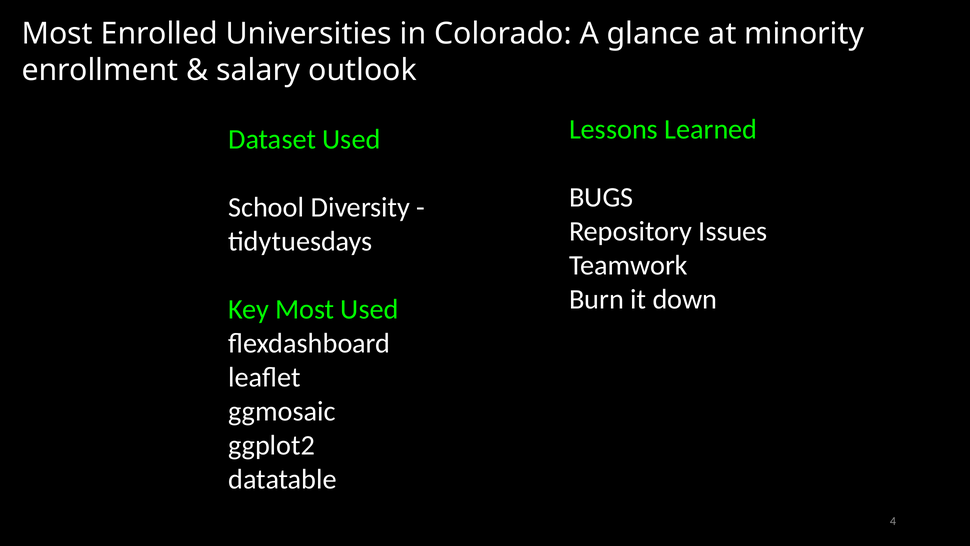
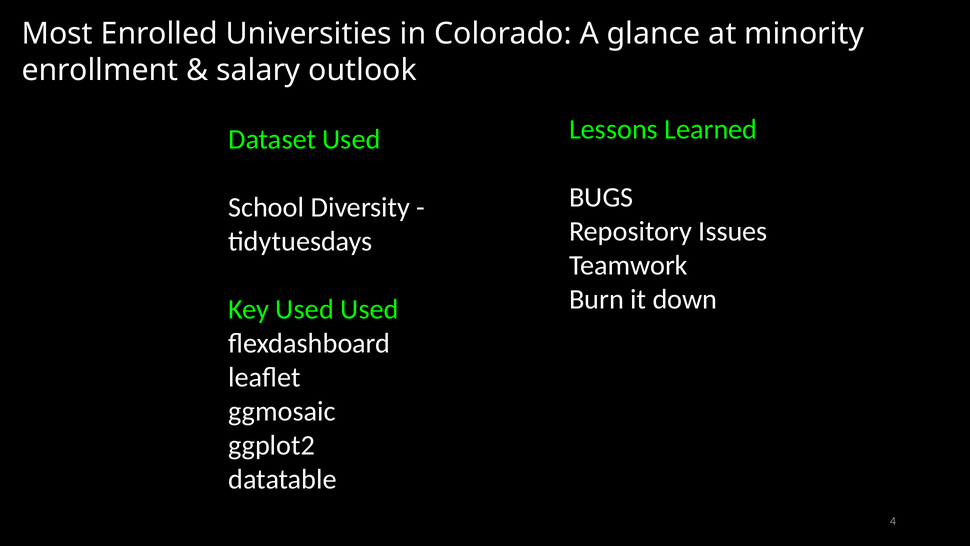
Key Most: Most -> Used
